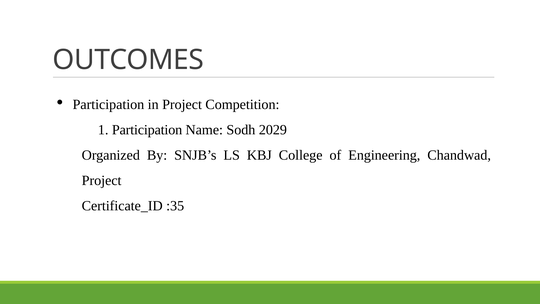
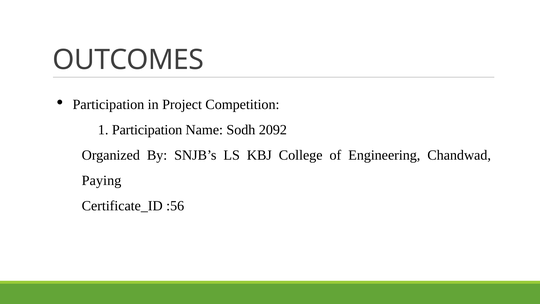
2029: 2029 -> 2092
Project at (102, 181): Project -> Paying
:35: :35 -> :56
